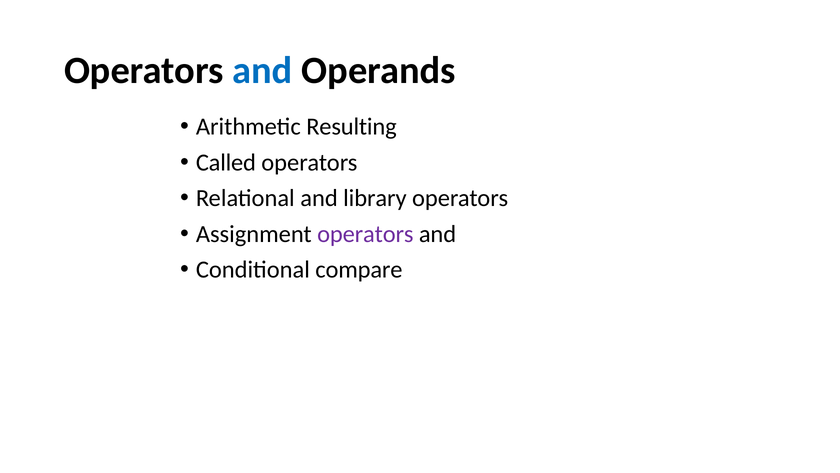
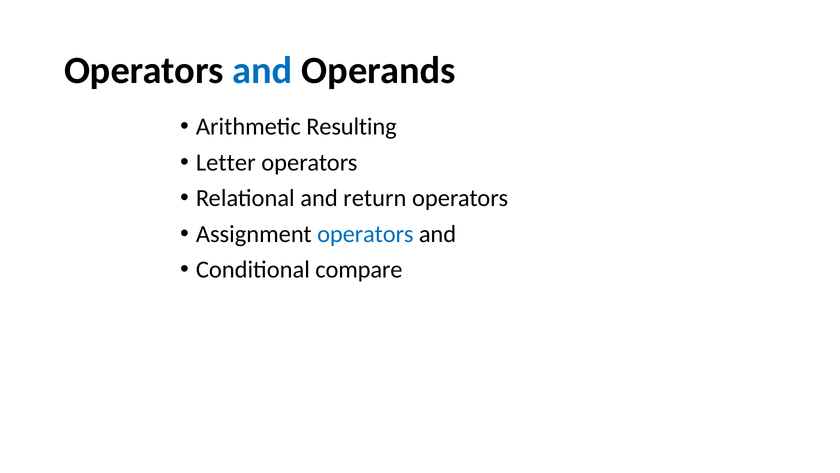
Called: Called -> Letter
library: library -> return
operators at (365, 234) colour: purple -> blue
